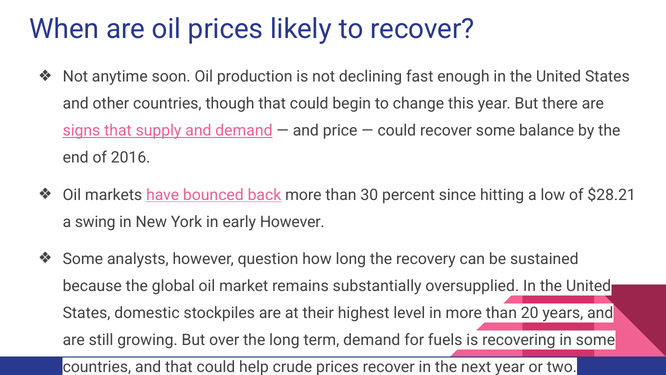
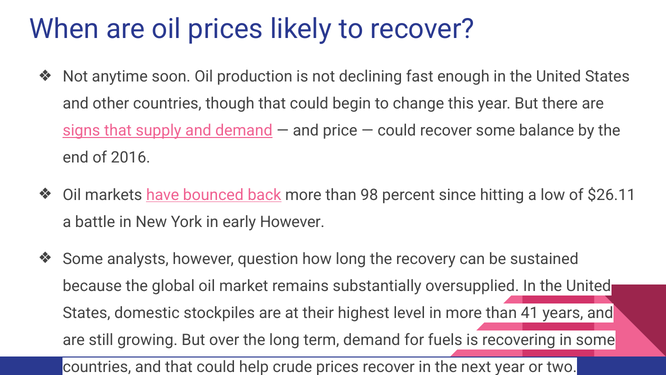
30: 30 -> 98
$28.21: $28.21 -> $26.11
swing: swing -> battle
20: 20 -> 41
